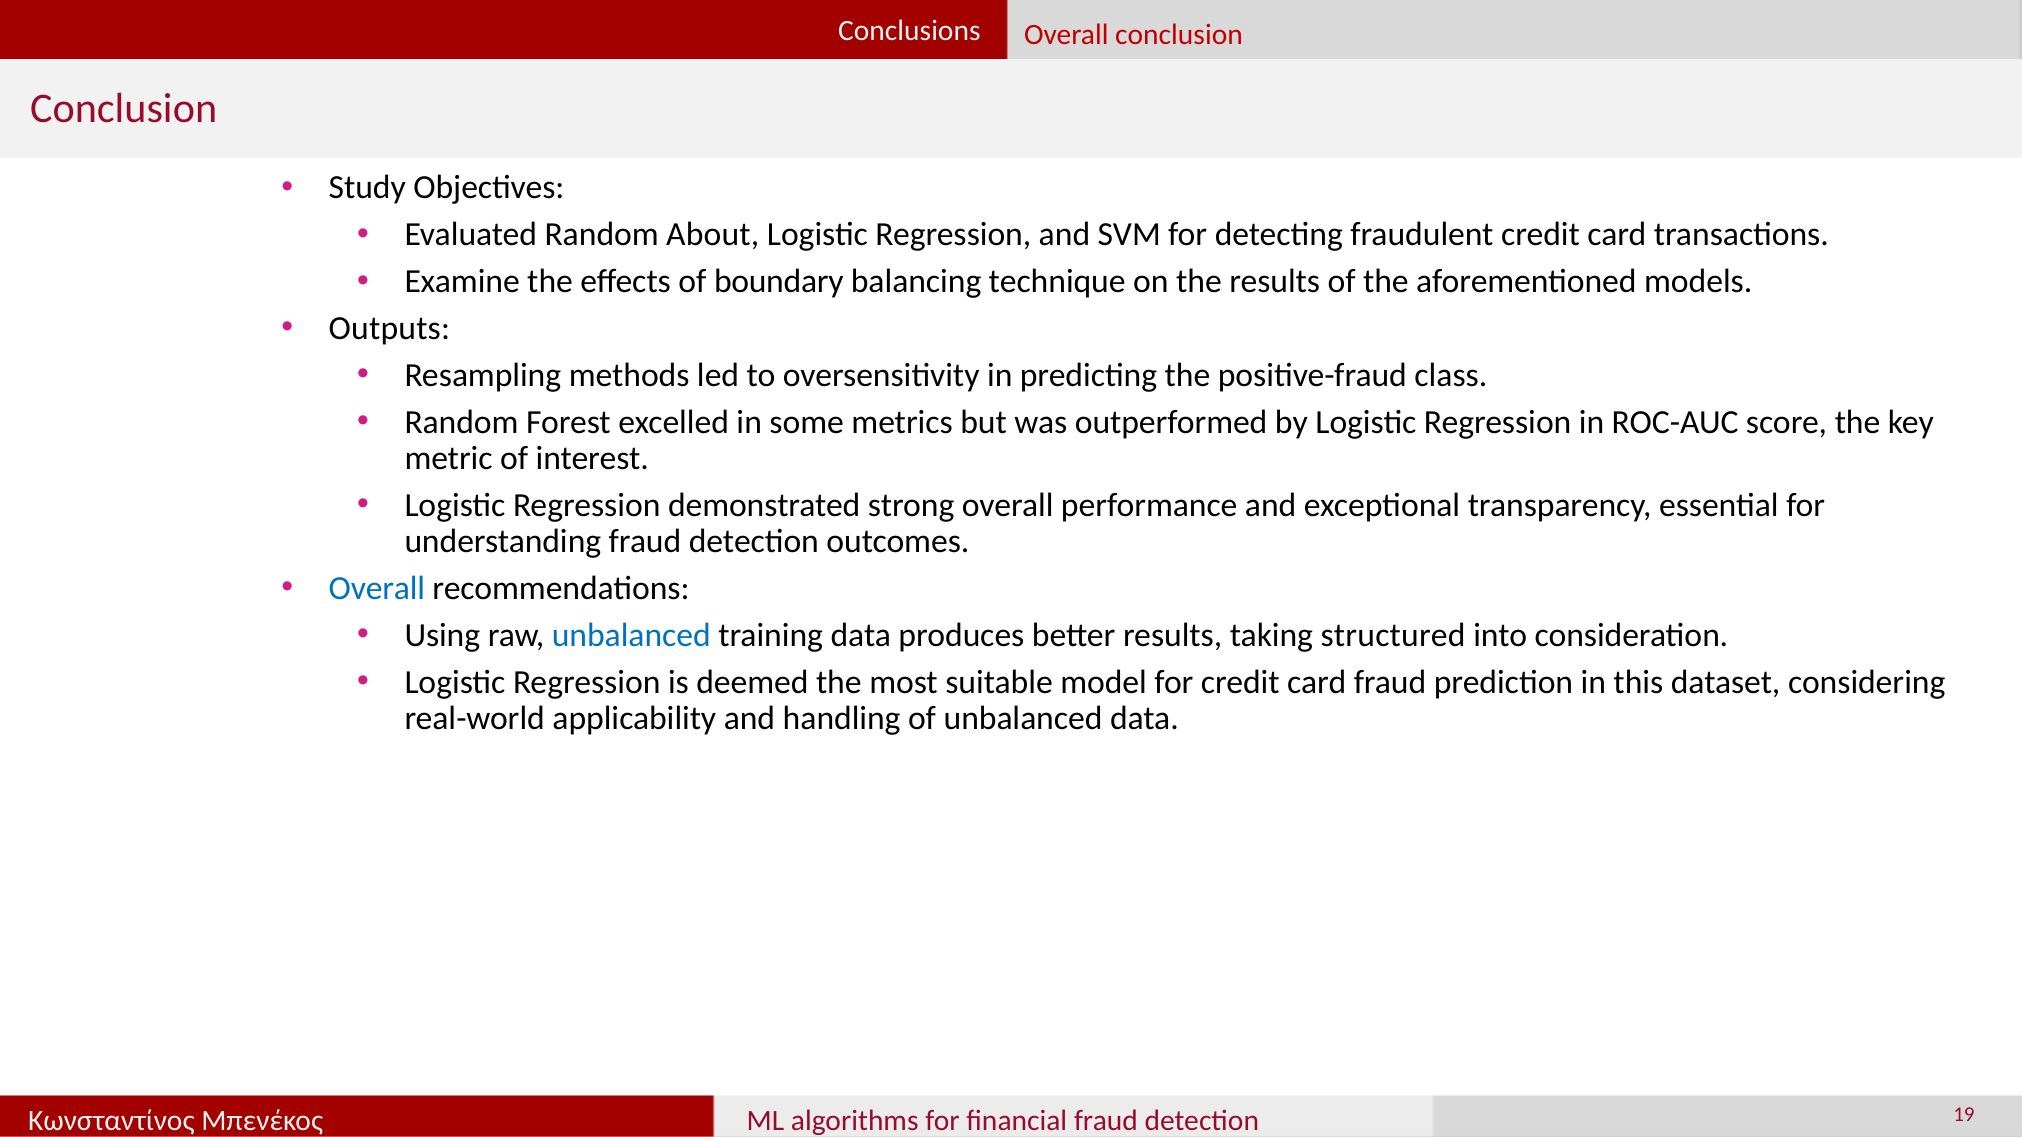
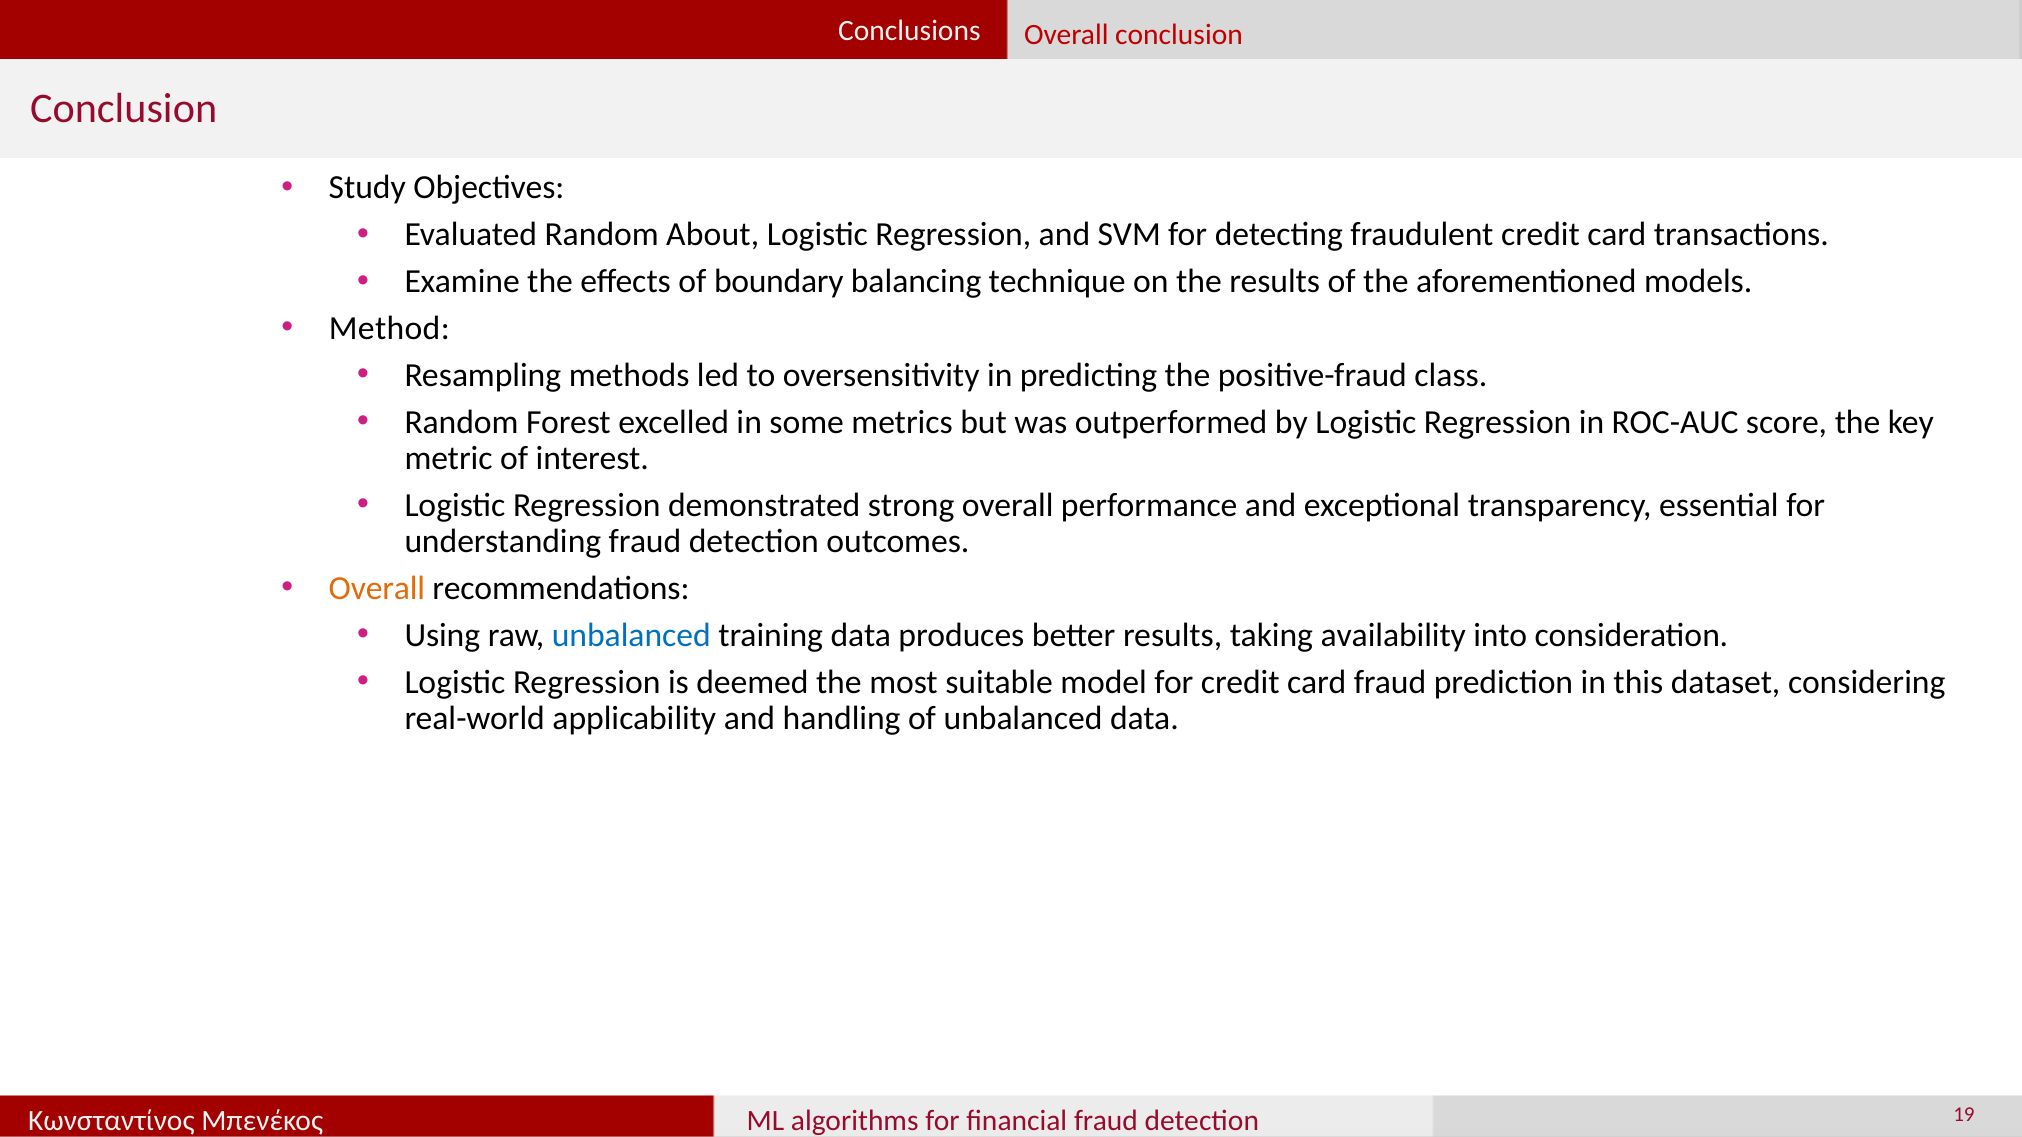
Outputs: Outputs -> Method
Overall at (377, 588) colour: blue -> orange
structured: structured -> availability
